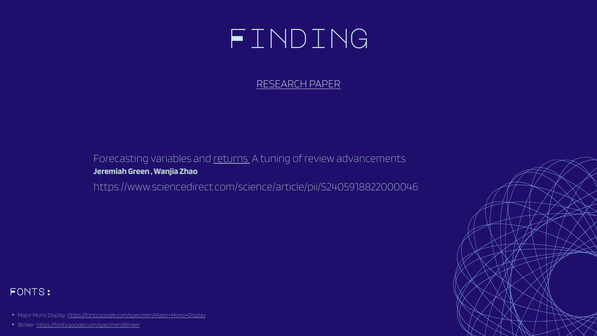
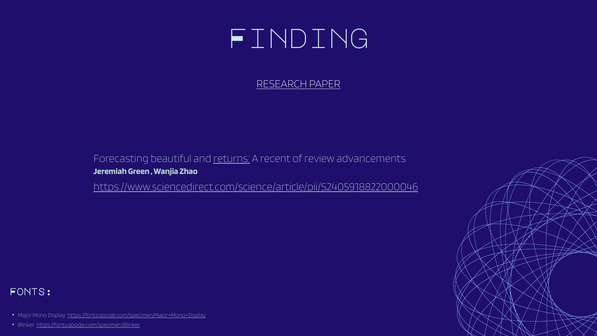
variables: variables -> beautiful
tuning: tuning -> recent
https://www.sciencedirect.com/science/article/pii/S2405918822000046 underline: none -> present
